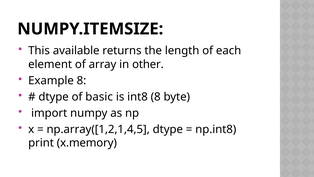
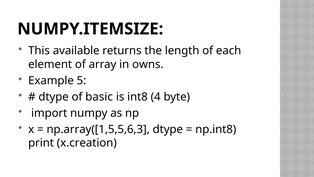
other: other -> owns
Example 8: 8 -> 5
int8 8: 8 -> 4
np.array([1,2,1,4,5: np.array([1,2,1,4,5 -> np.array([1,5,5,6,3
x.memory: x.memory -> x.creation
